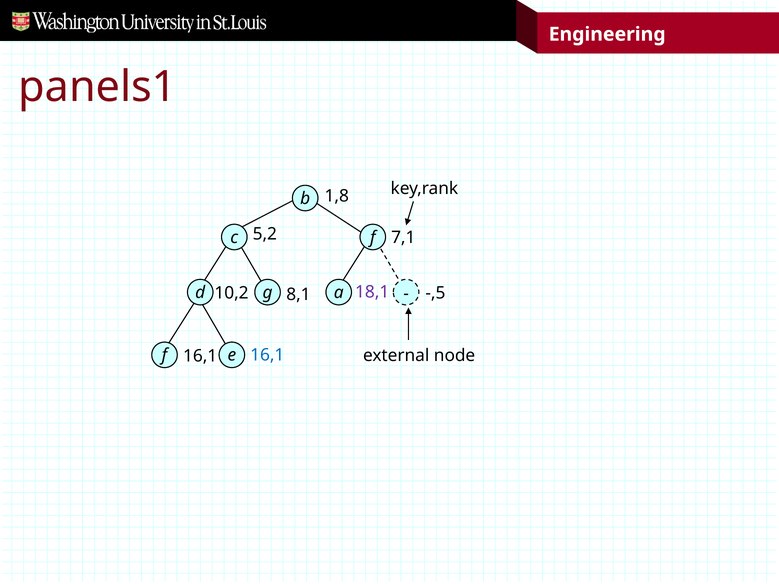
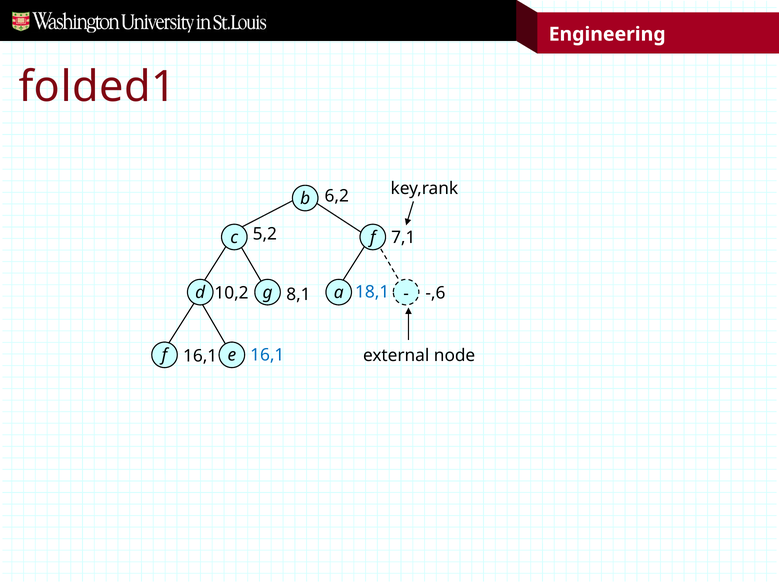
panels1: panels1 -> folded1
1,8: 1,8 -> 6,2
18,1 colour: purple -> blue
-,5: -,5 -> -,6
